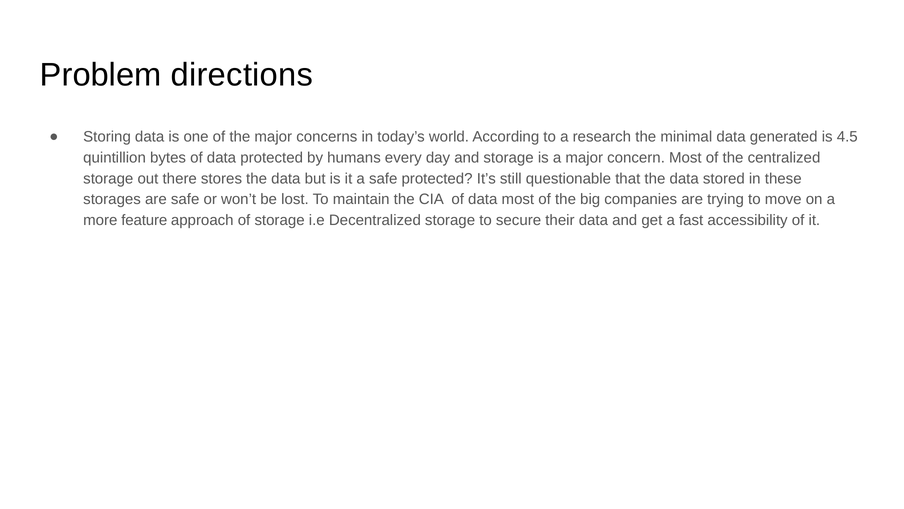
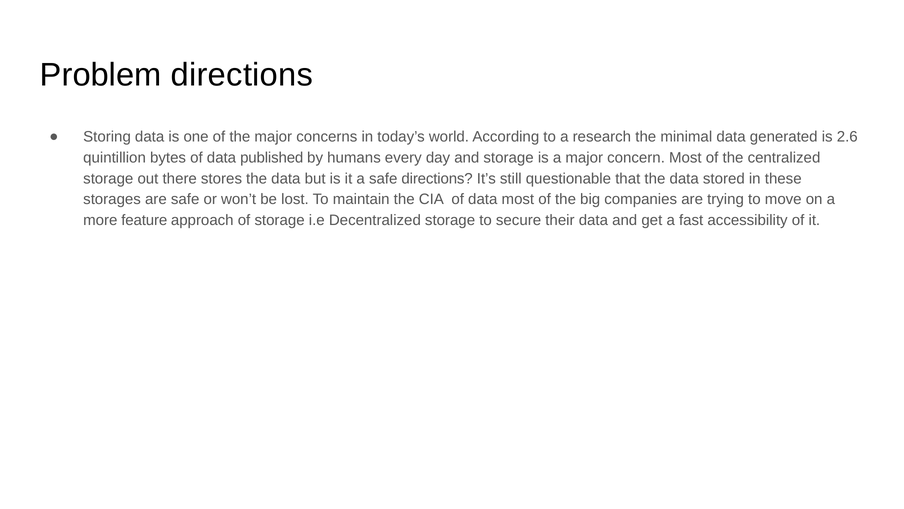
4.5: 4.5 -> 2.6
data protected: protected -> published
safe protected: protected -> directions
